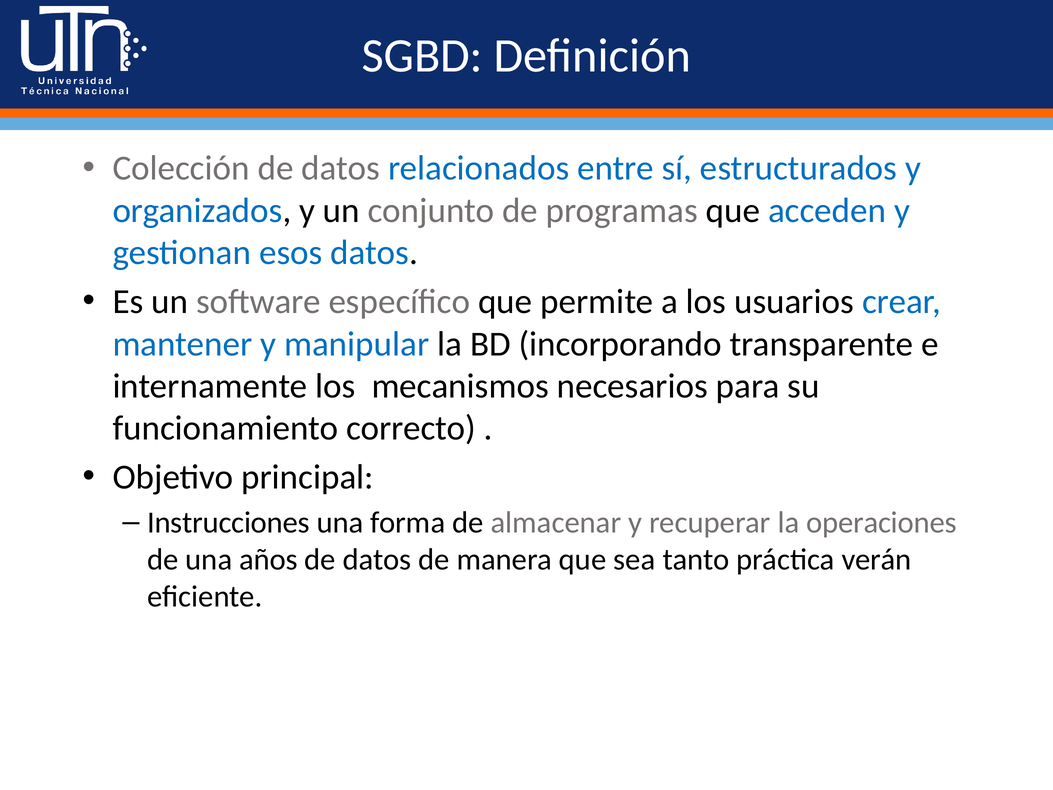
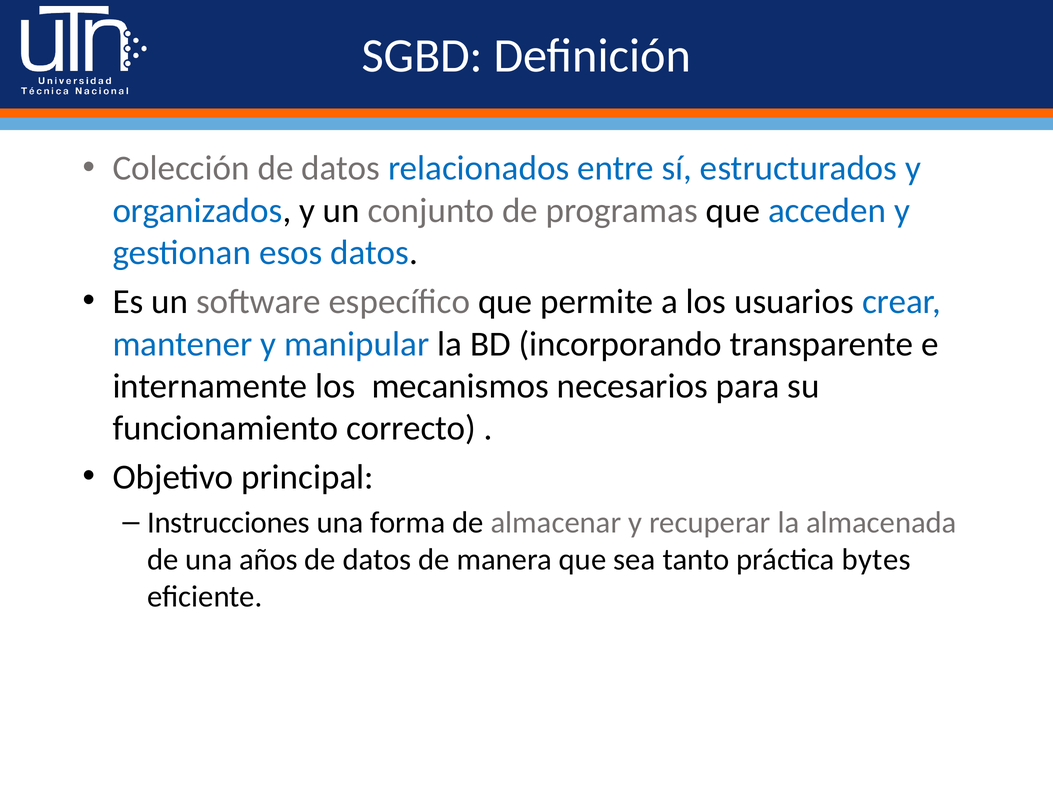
operaciones: operaciones -> almacenada
verán: verán -> bytes
